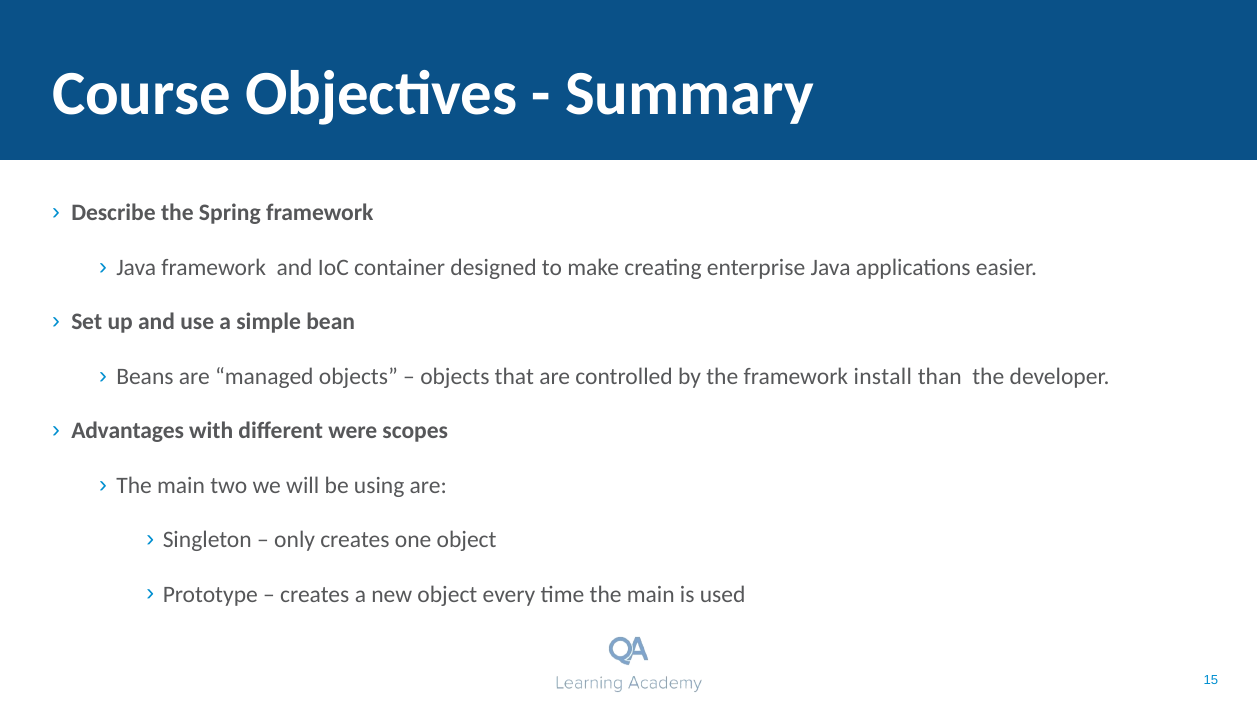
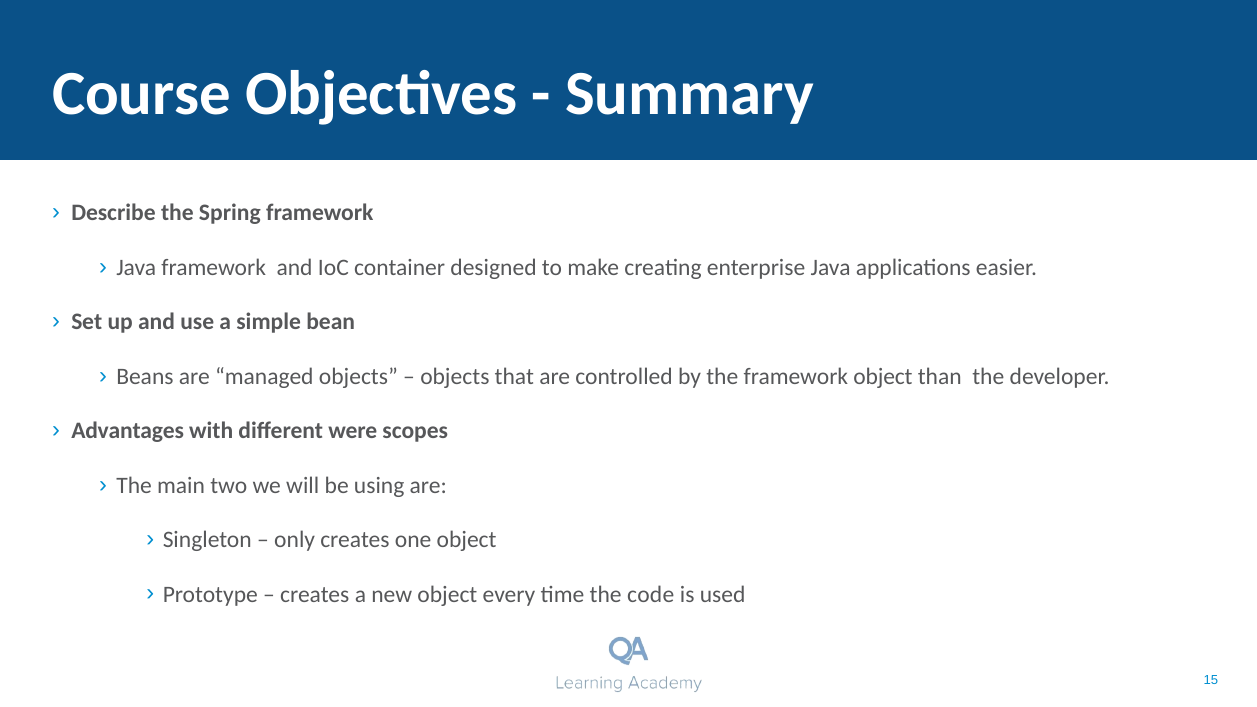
framework install: install -> object
time the main: main -> code
